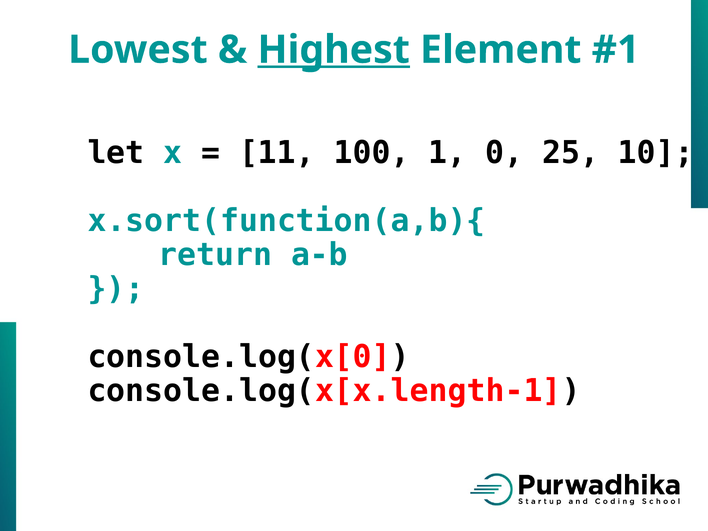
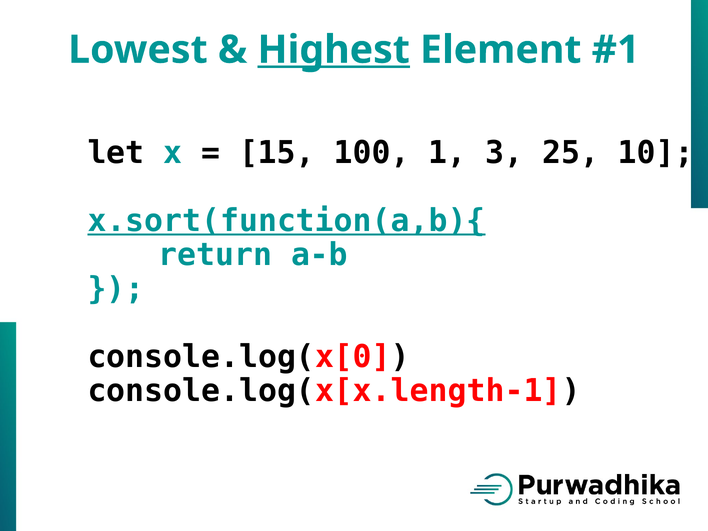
11: 11 -> 15
0: 0 -> 3
x.sort(function(a,b){ underline: none -> present
